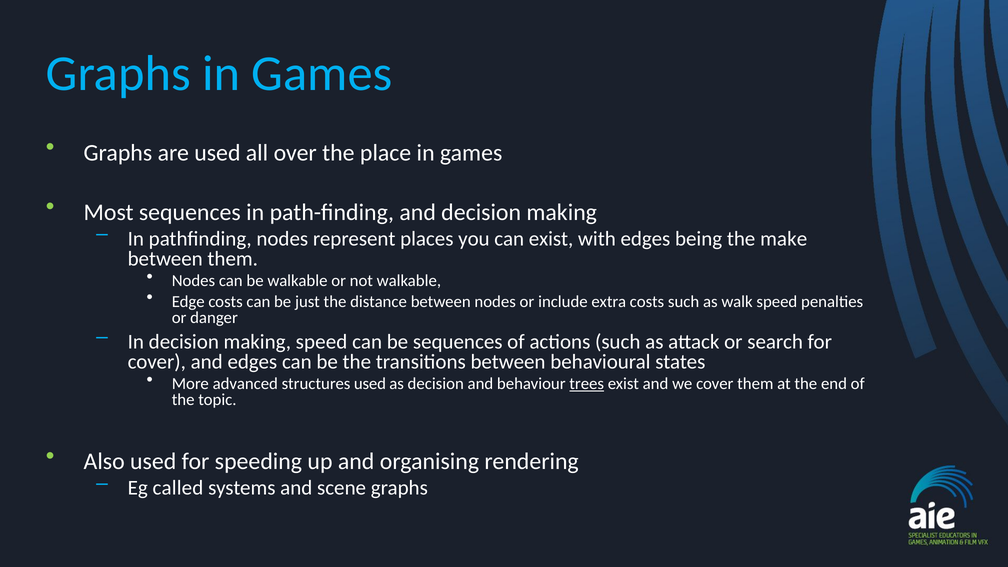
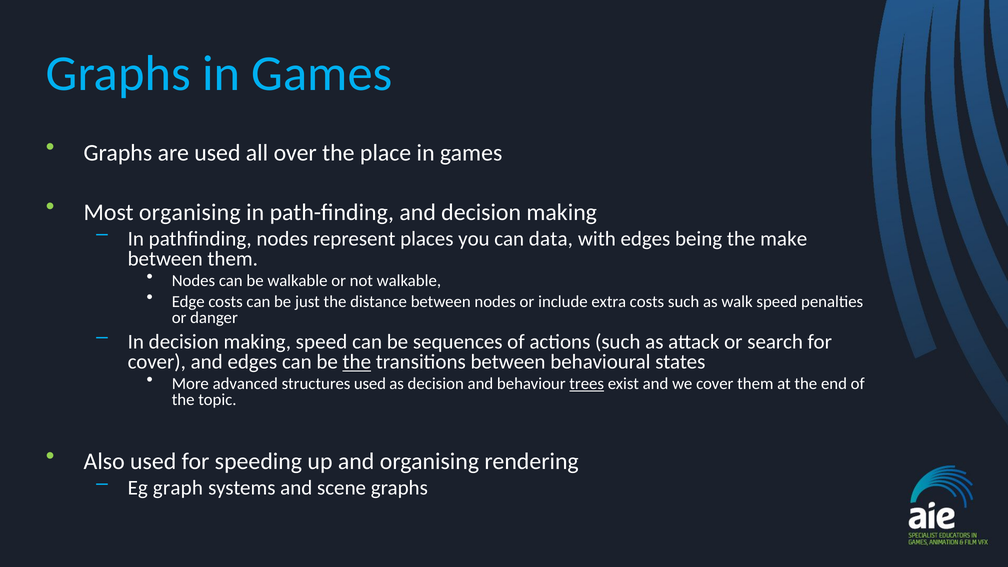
Most sequences: sequences -> organising
can exist: exist -> data
the at (357, 362) underline: none -> present
called: called -> graph
